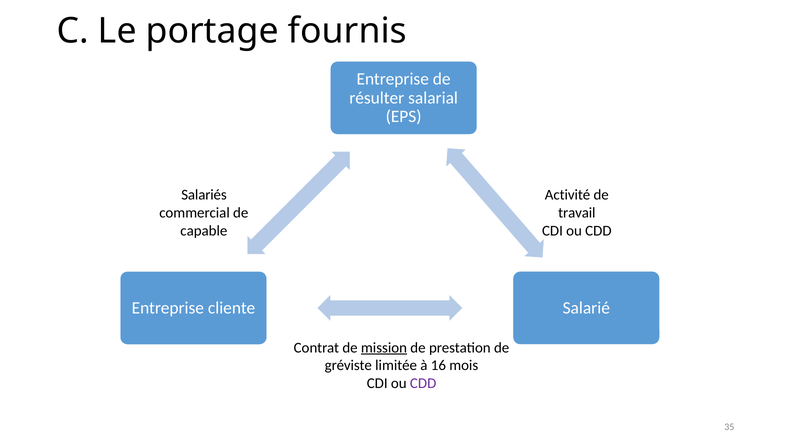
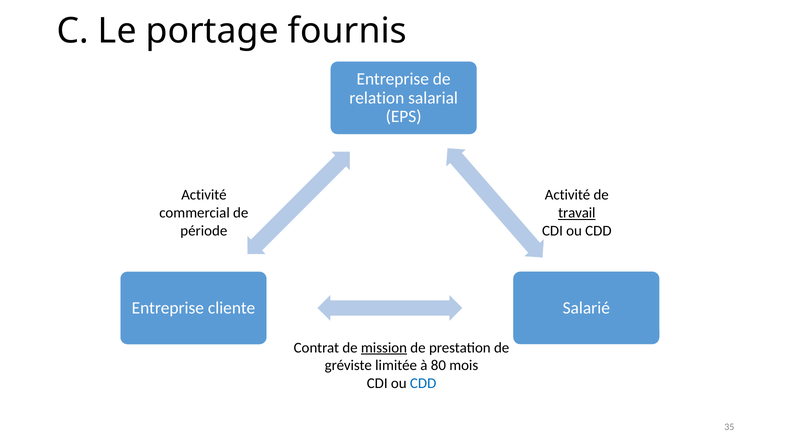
résulter: résulter -> relation
Salariés at (204, 195): Salariés -> Activité
travail underline: none -> present
capable: capable -> période
16: 16 -> 80
CDD at (423, 384) colour: purple -> blue
